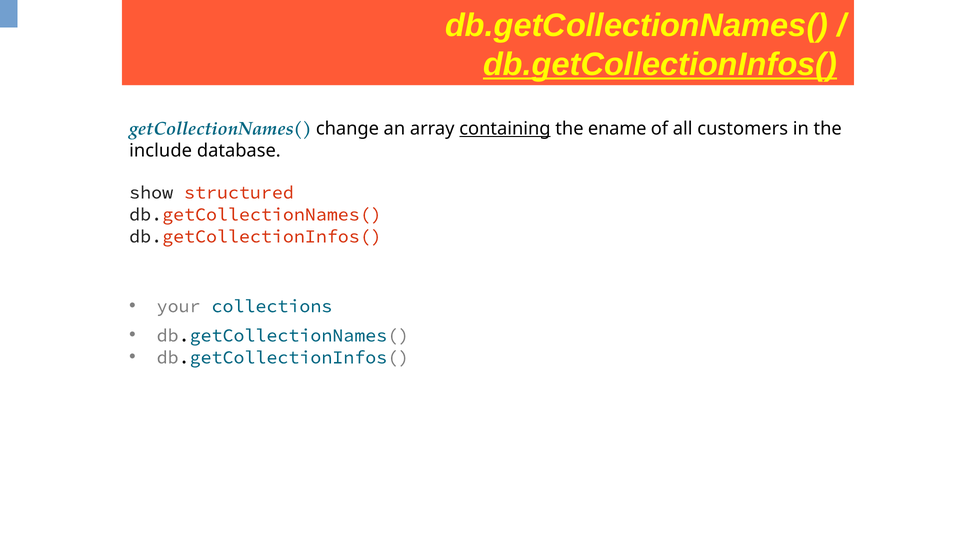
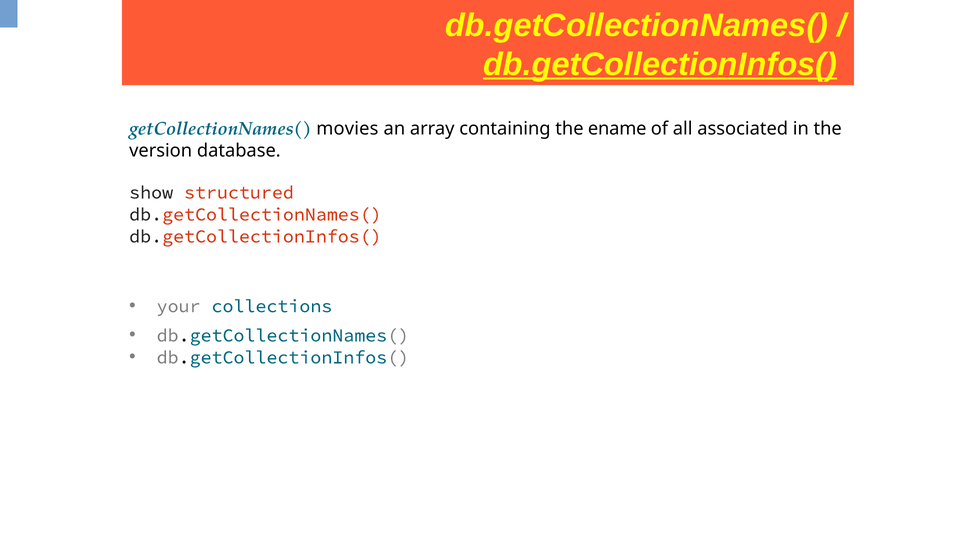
change: change -> movies
containing underline: present -> none
customers: customers -> associated
include: include -> version
